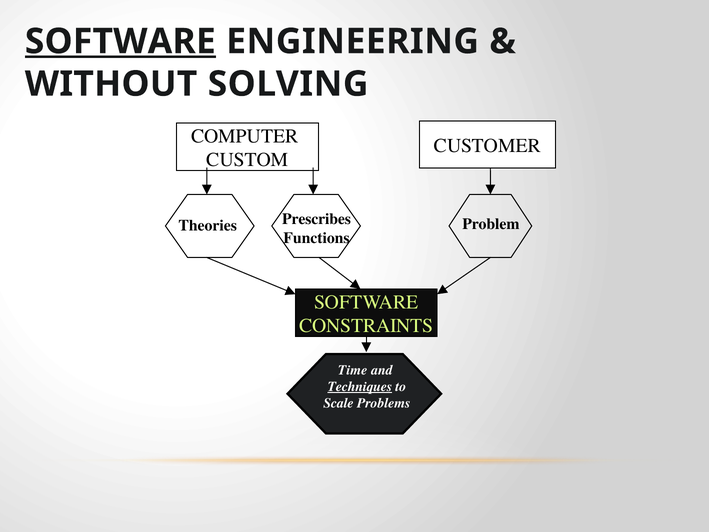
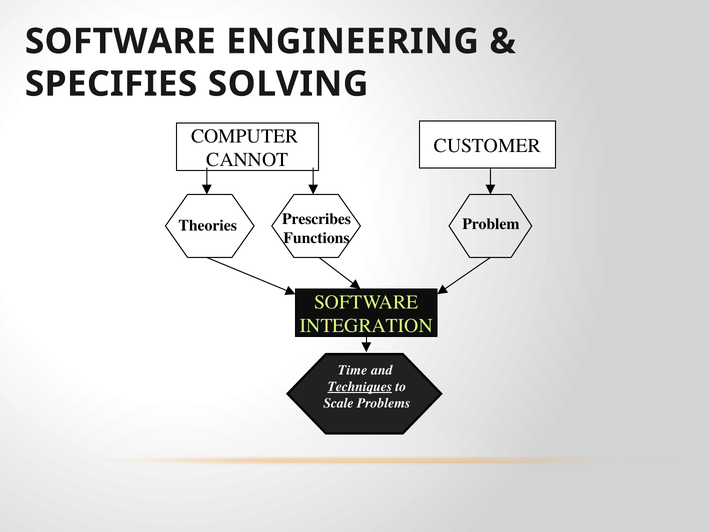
SOFTWARE at (120, 41) underline: present -> none
WITHOUT: WITHOUT -> SPECIFIES
CUSTOM: CUSTOM -> CANNOT
CONSTRAINTS: CONSTRAINTS -> INTEGRATION
